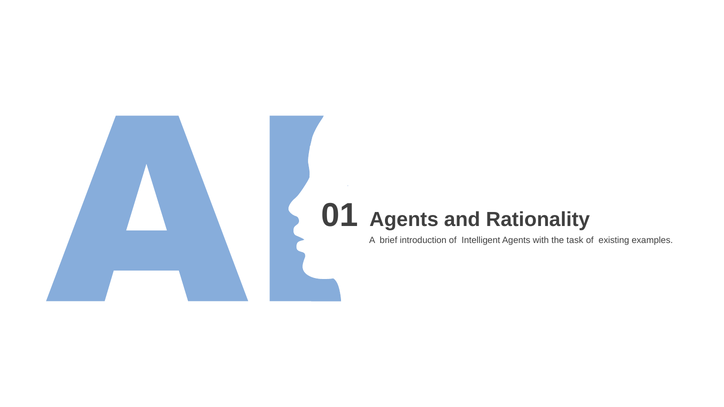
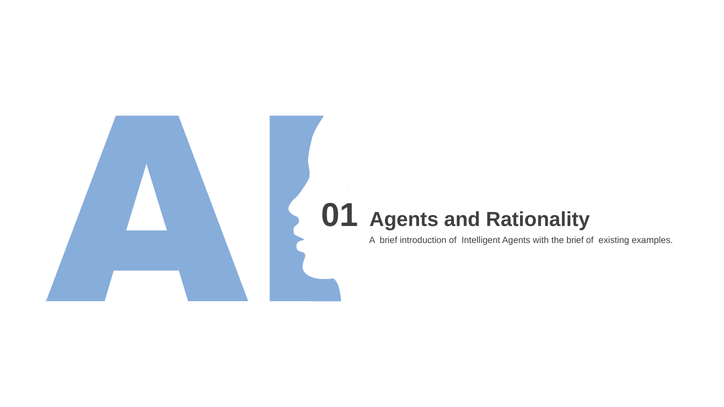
the task: task -> brief
